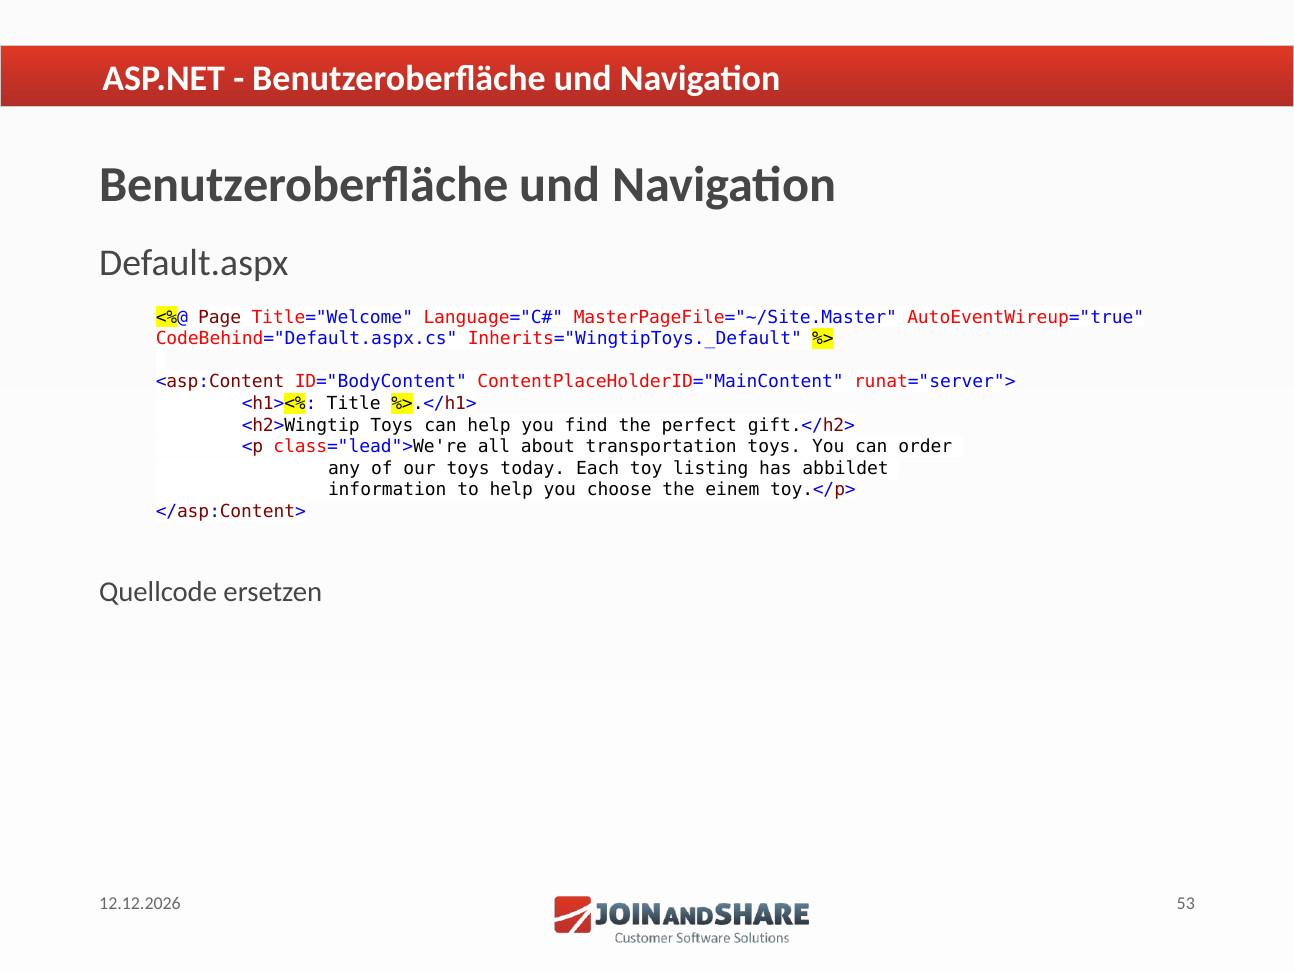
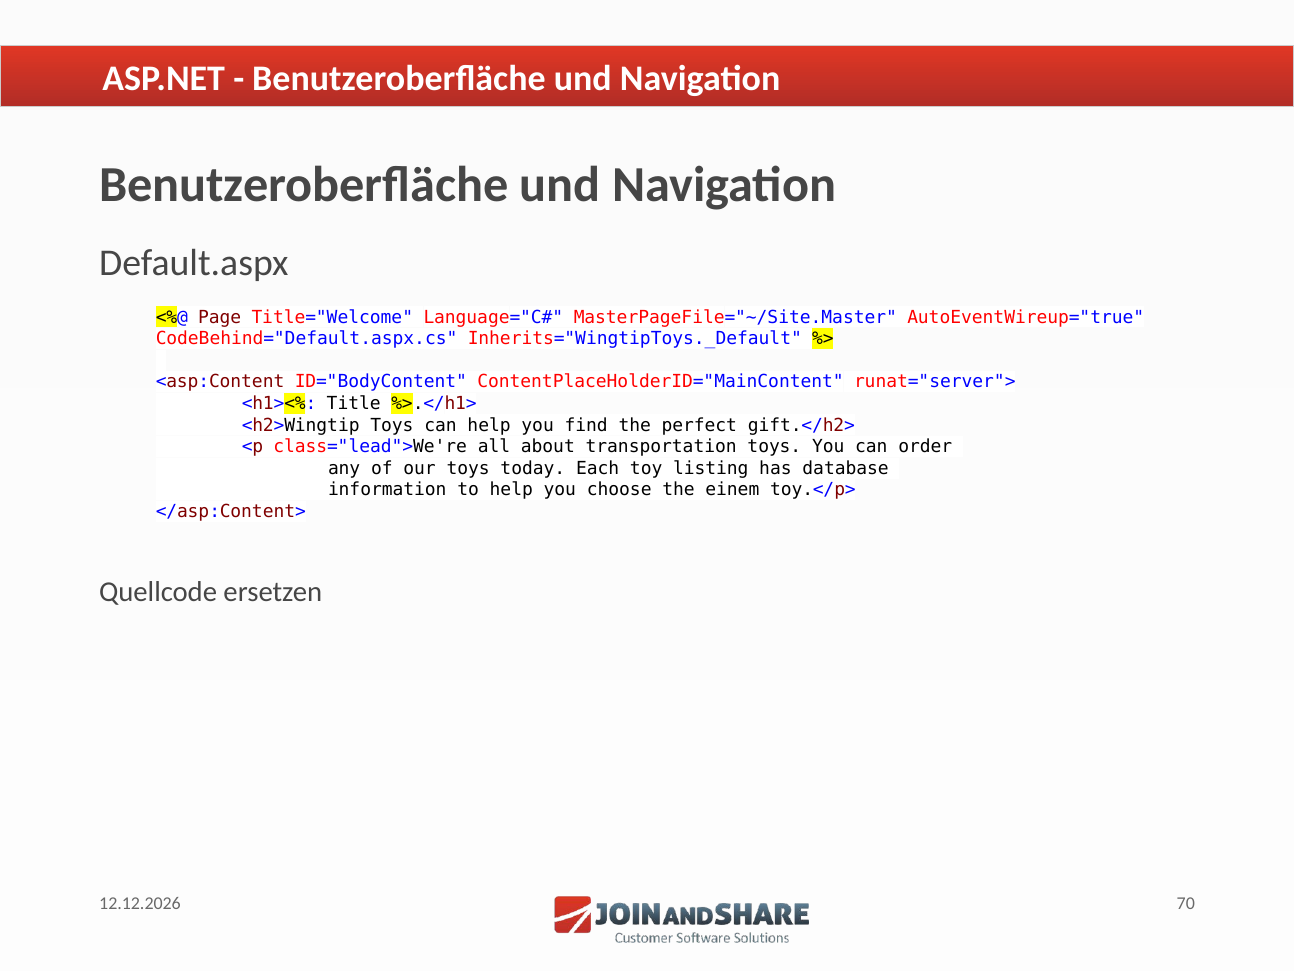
abbildet: abbildet -> database
53: 53 -> 70
